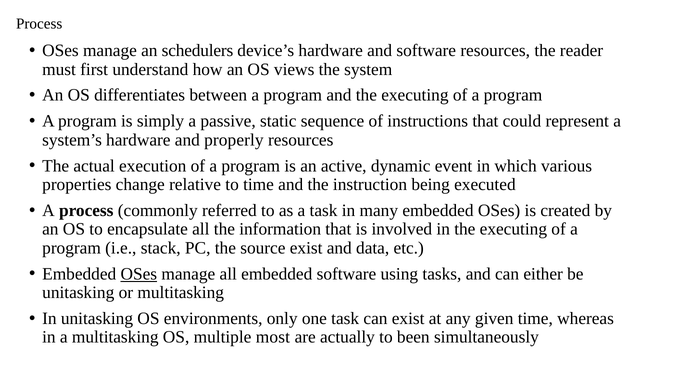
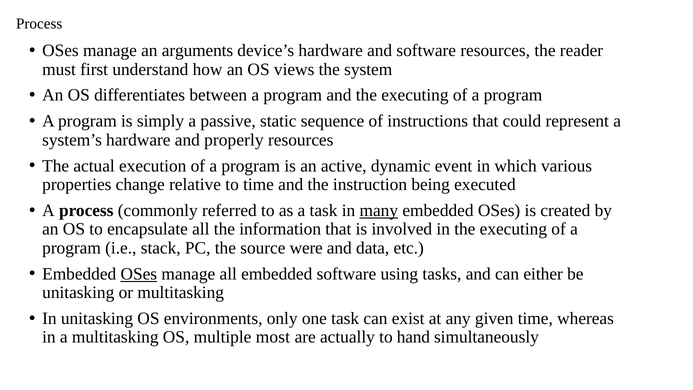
schedulers: schedulers -> arguments
many underline: none -> present
source exist: exist -> were
been: been -> hand
